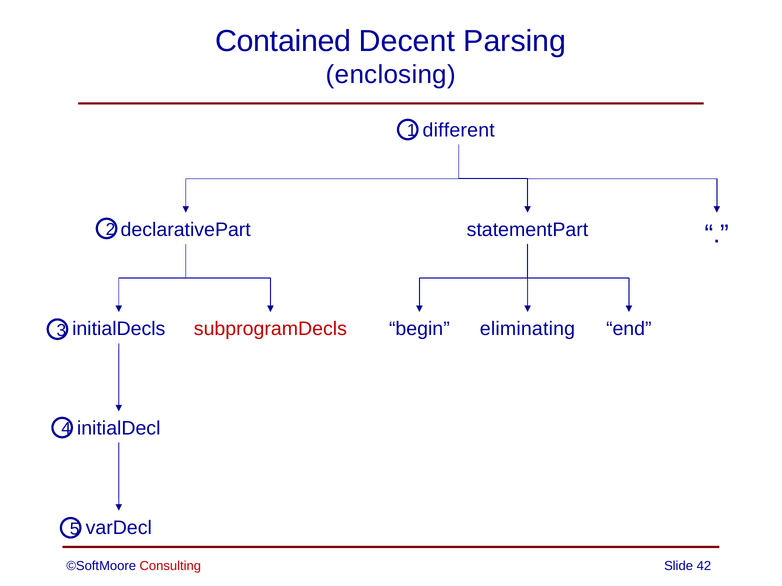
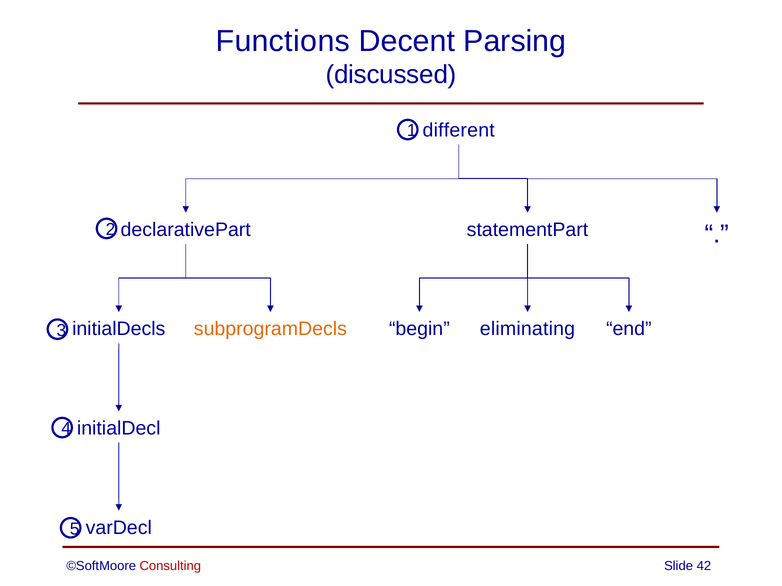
Contained: Contained -> Functions
enclosing: enclosing -> discussed
subprogramDecls colour: red -> orange
